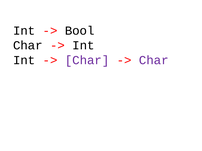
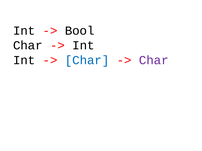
Char at (87, 60) colour: purple -> blue
